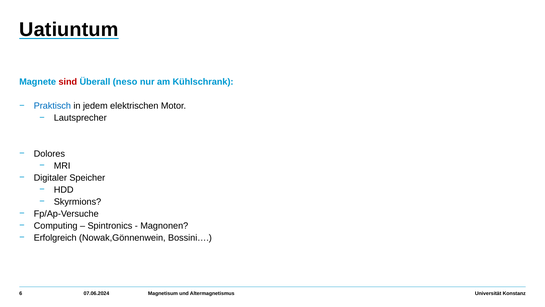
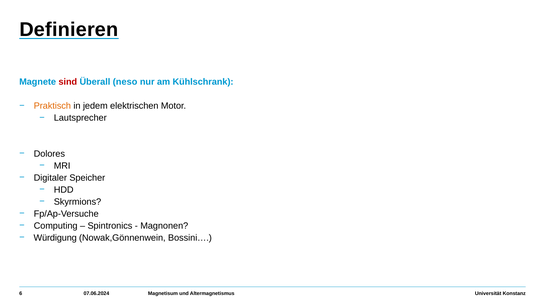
Uatiuntum: Uatiuntum -> Definieren
Praktisch colour: blue -> orange
Erfolgreich: Erfolgreich -> Würdigung
